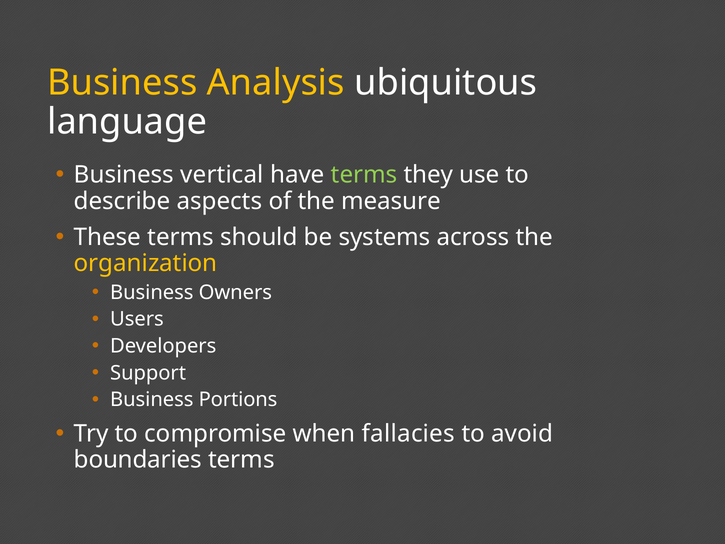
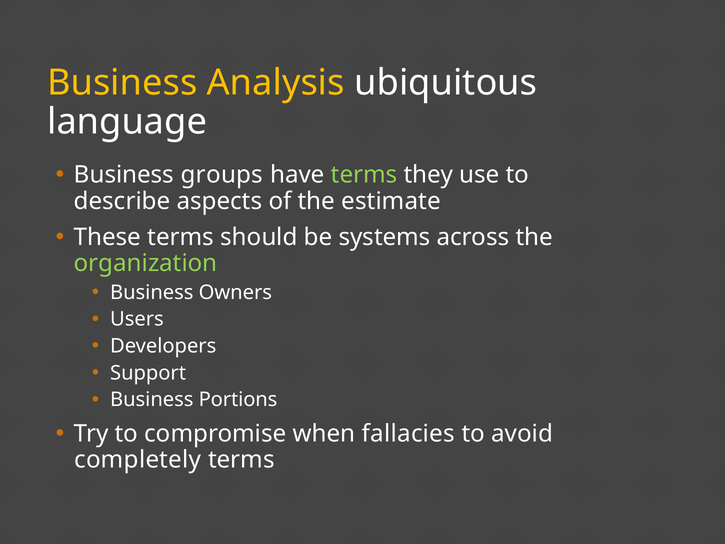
vertical: vertical -> groups
measure: measure -> estimate
organization colour: yellow -> light green
boundaries: boundaries -> completely
